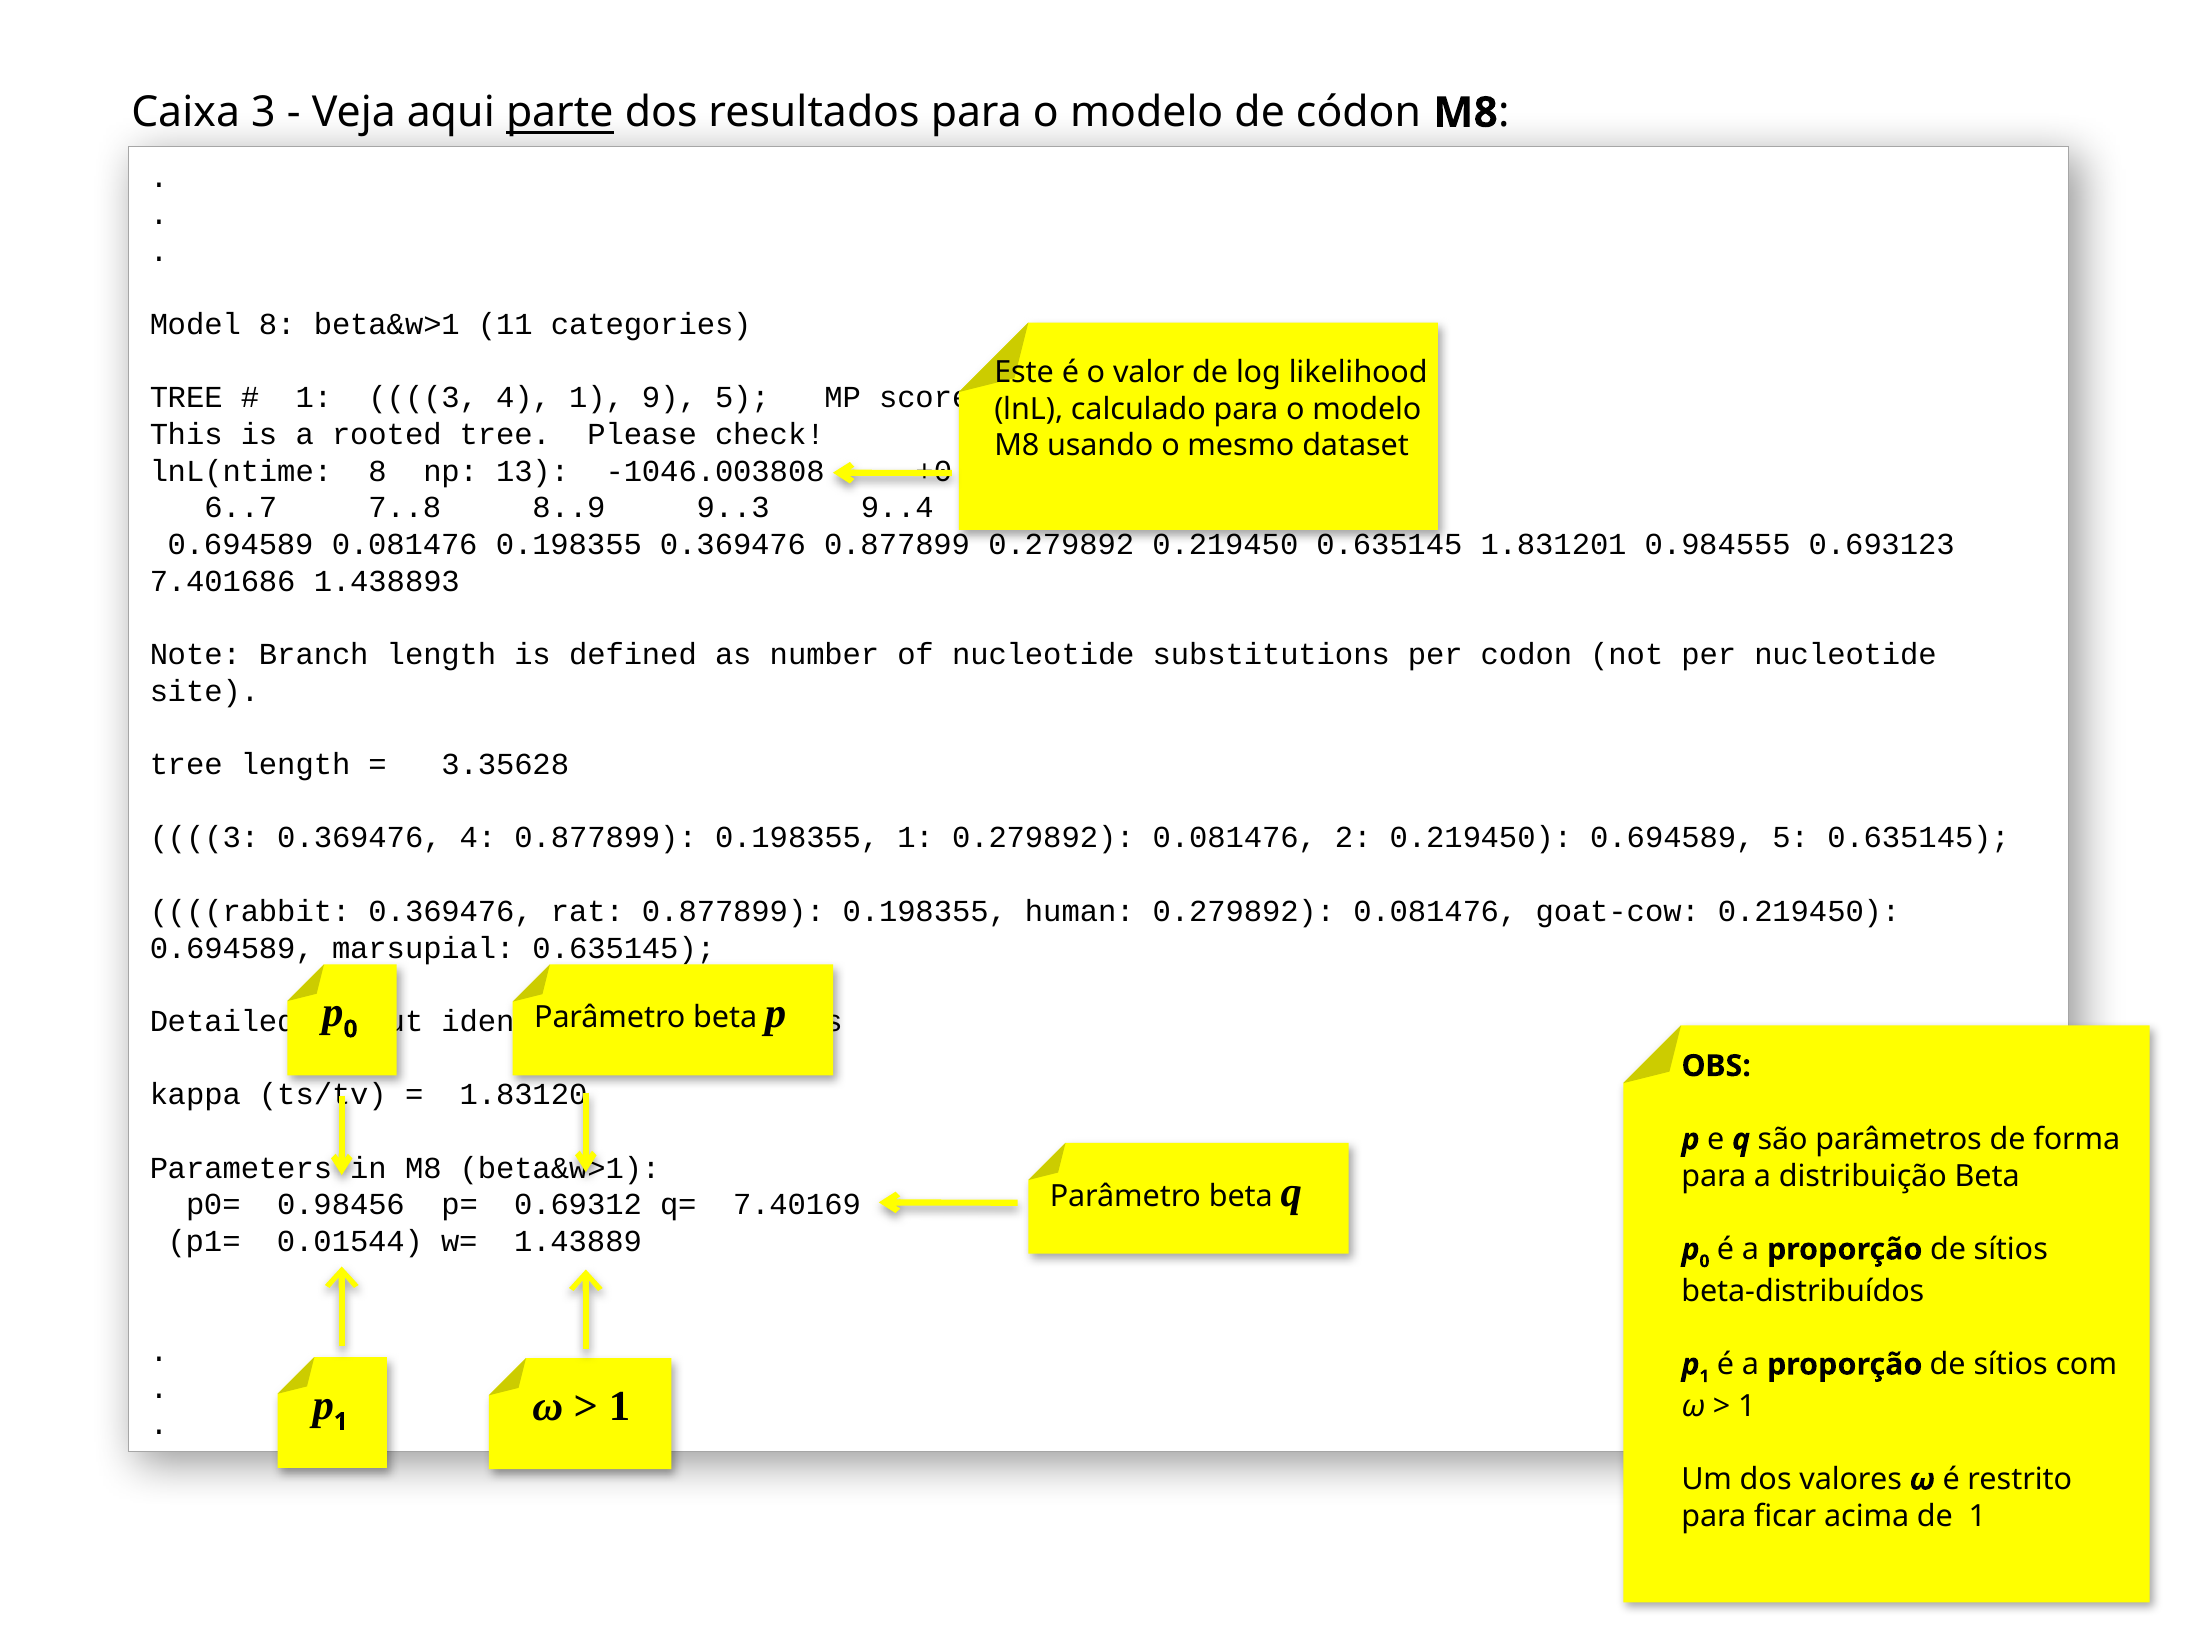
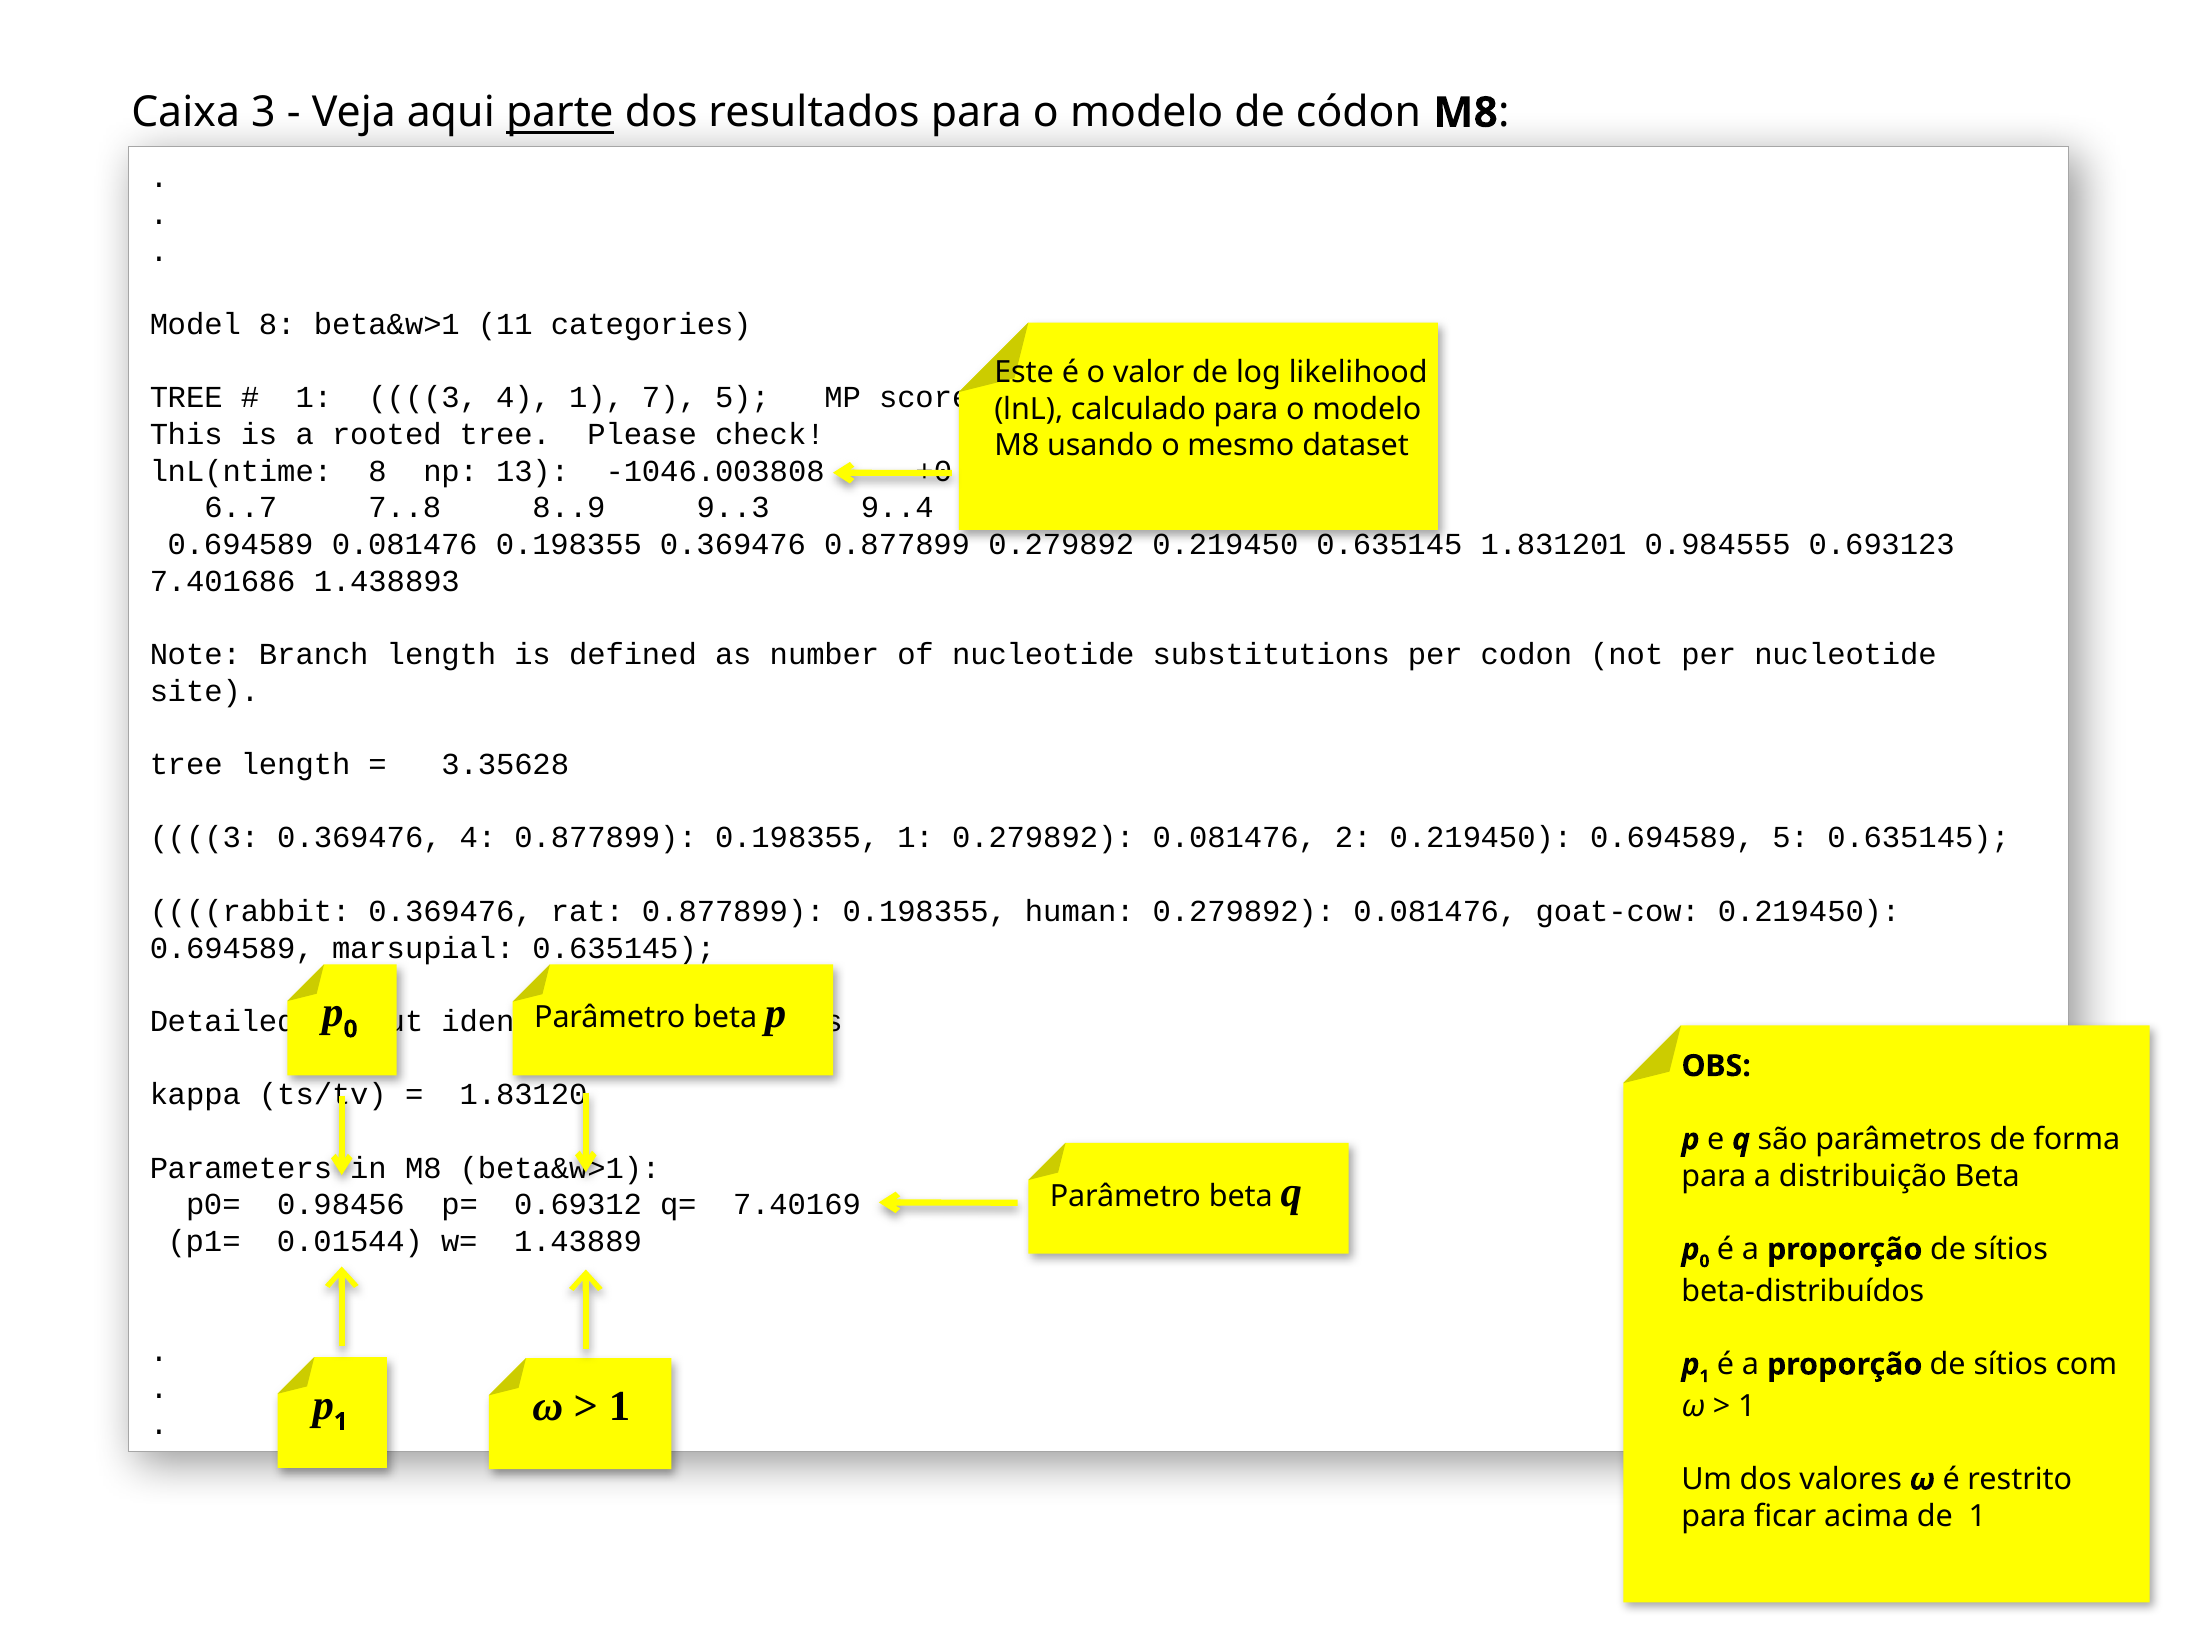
9: 9 -> 7
